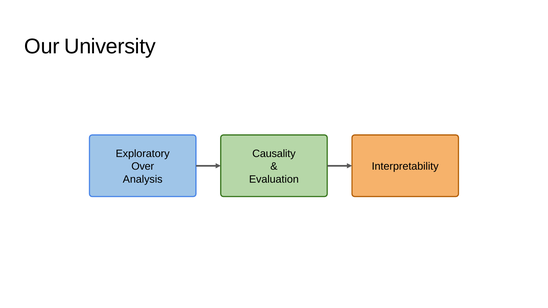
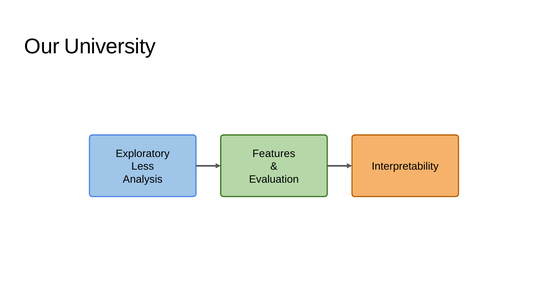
Causality: Causality -> Features
Over: Over -> Less
